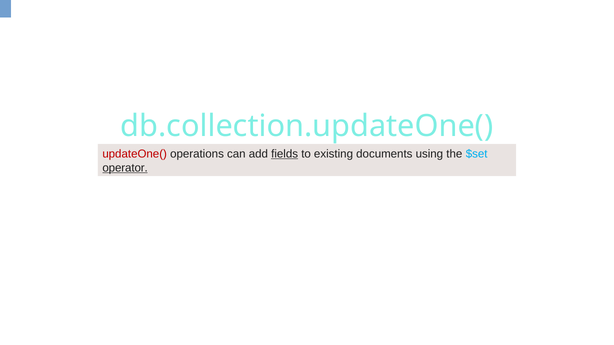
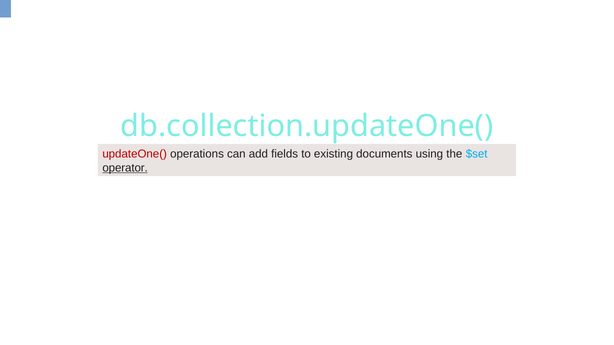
fields underline: present -> none
